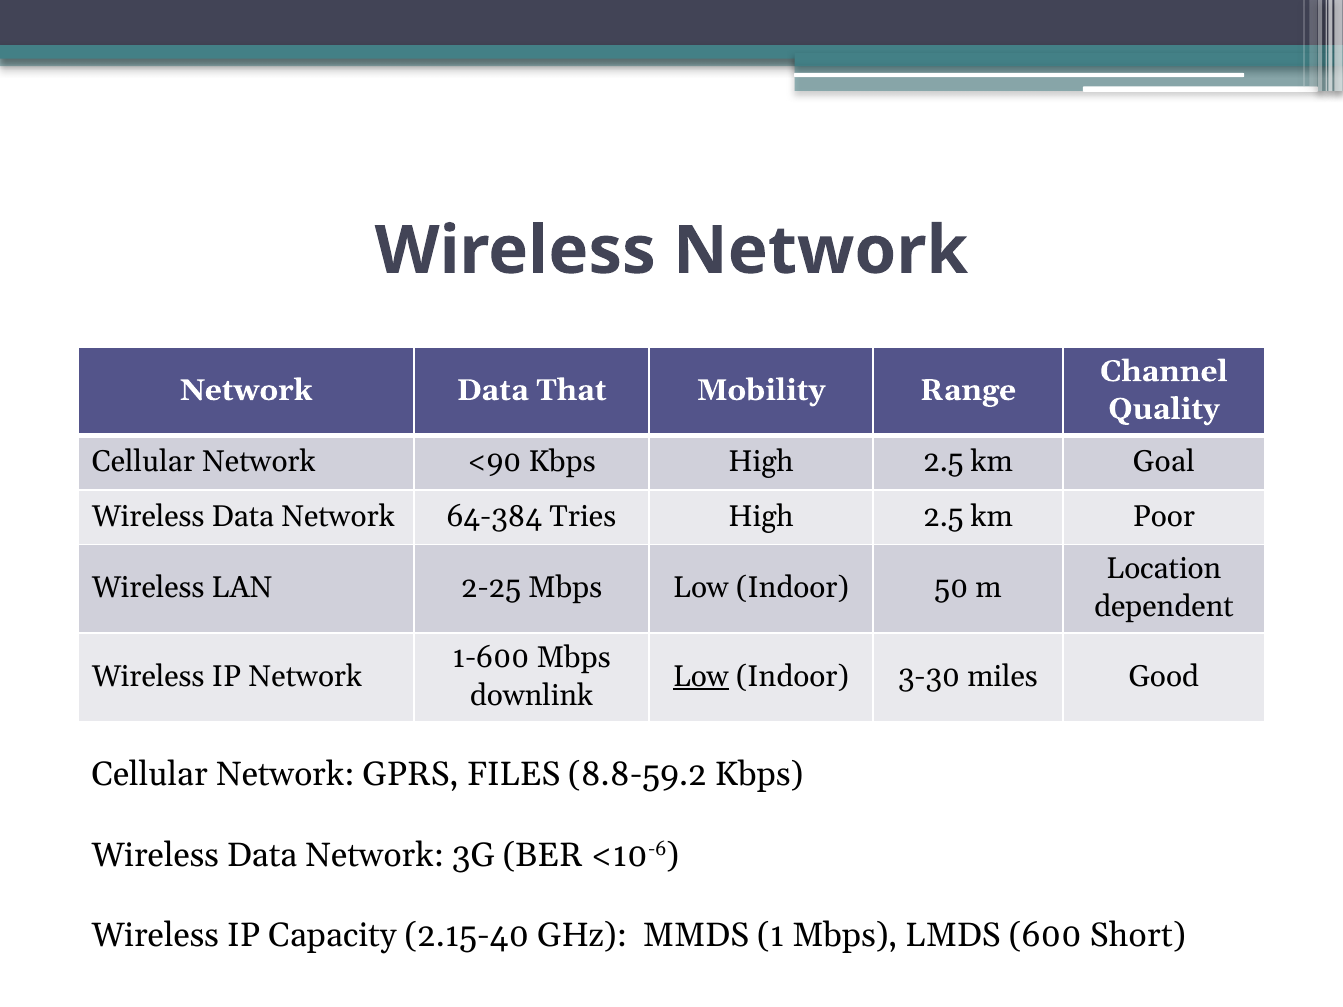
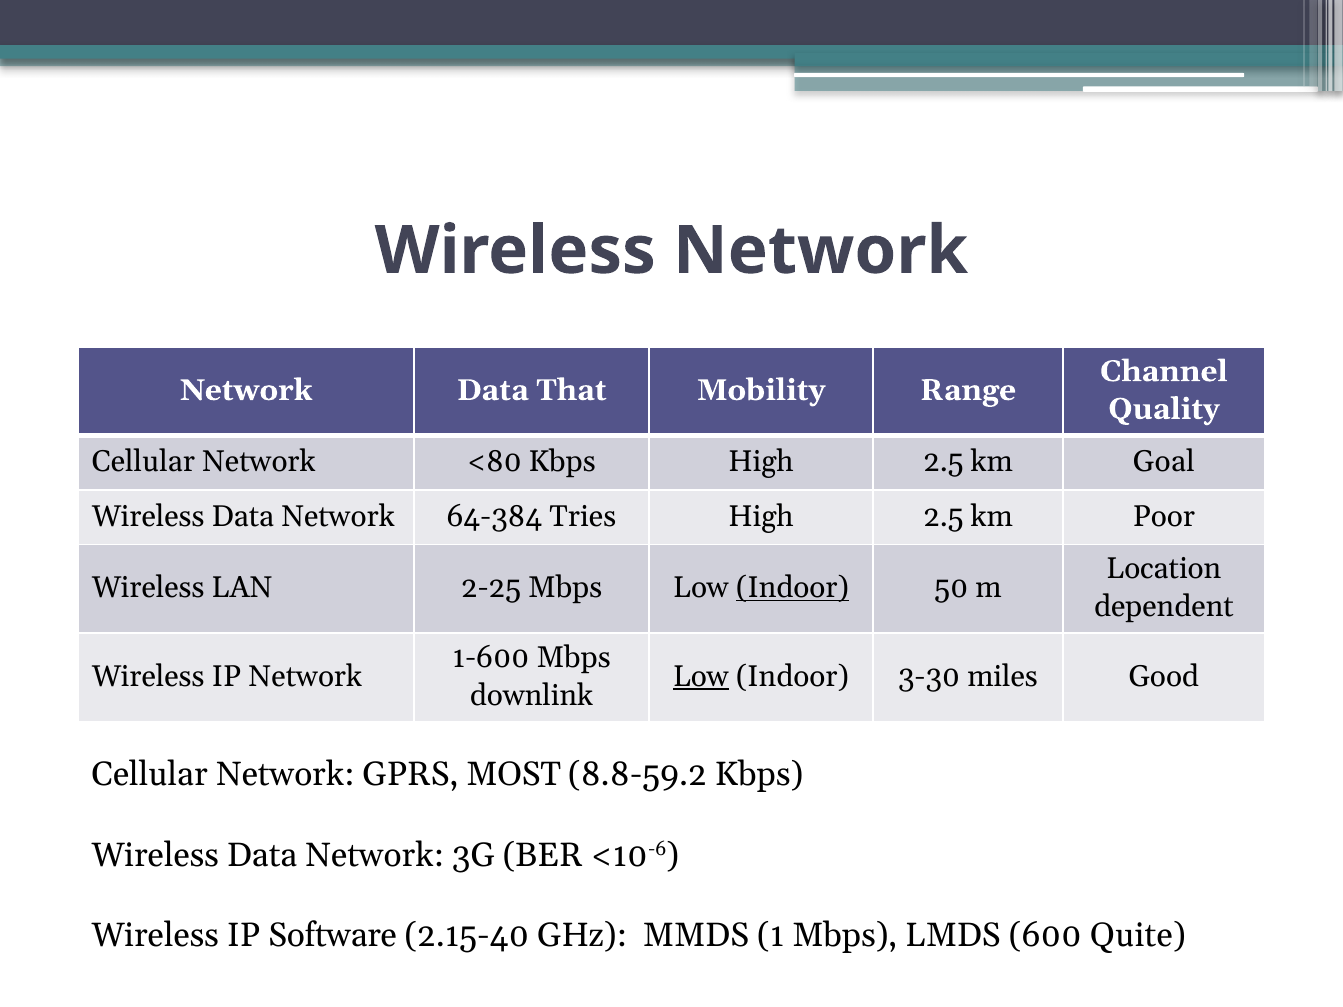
<90: <90 -> <80
Indoor at (792, 588) underline: none -> present
FILES: FILES -> MOST
Capacity: Capacity -> Software
Short: Short -> Quite
